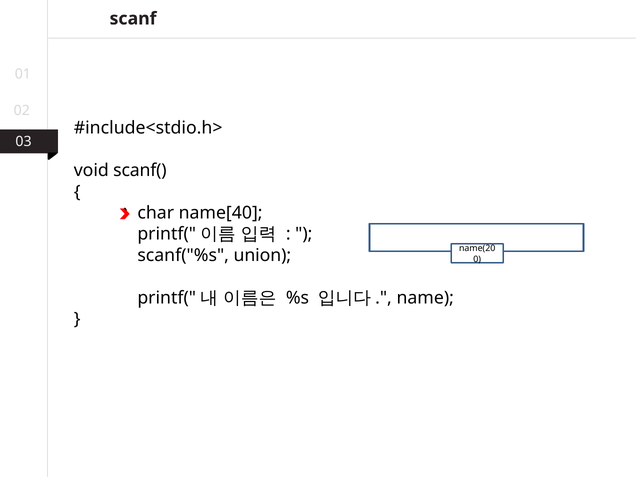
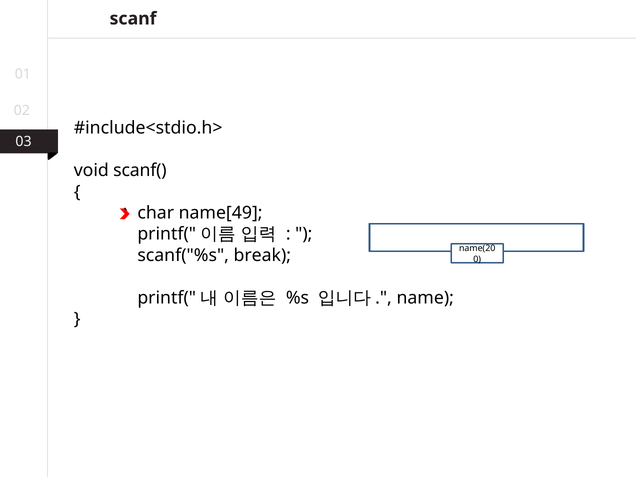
name[40: name[40 -> name[49
union: union -> break
